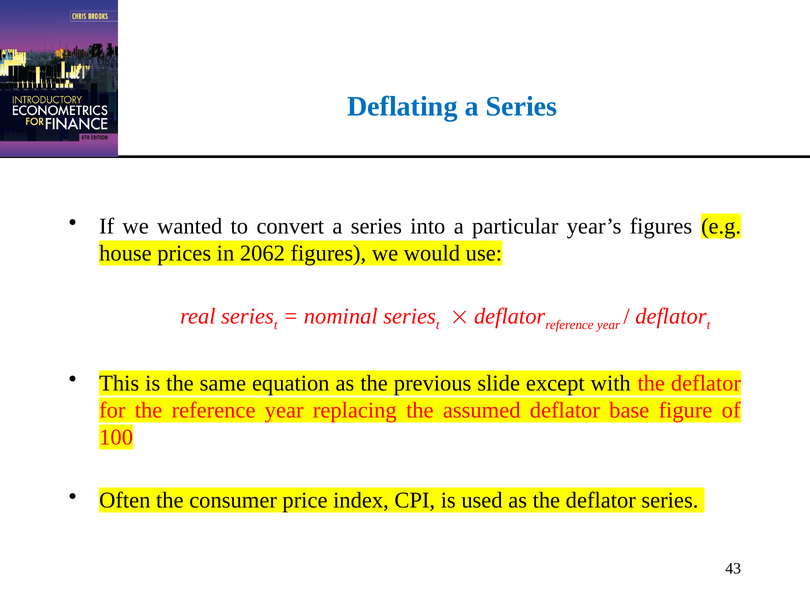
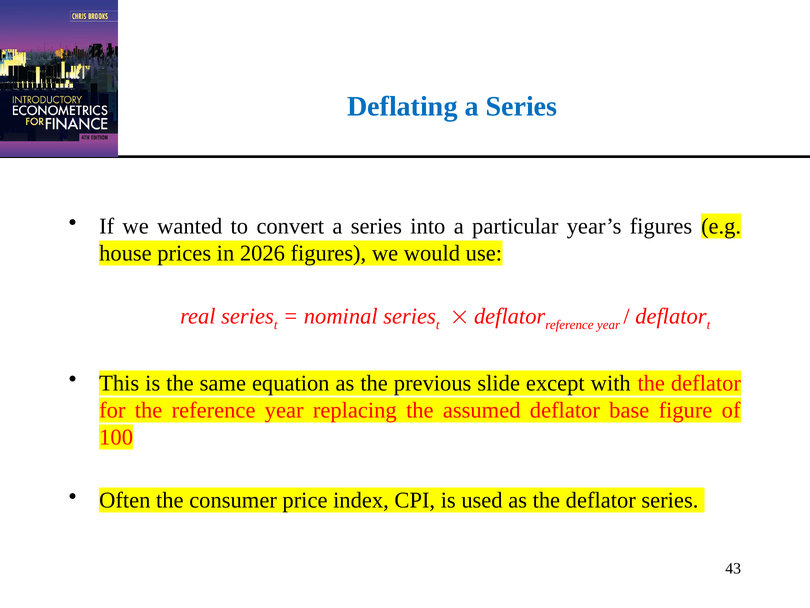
2062: 2062 -> 2026
